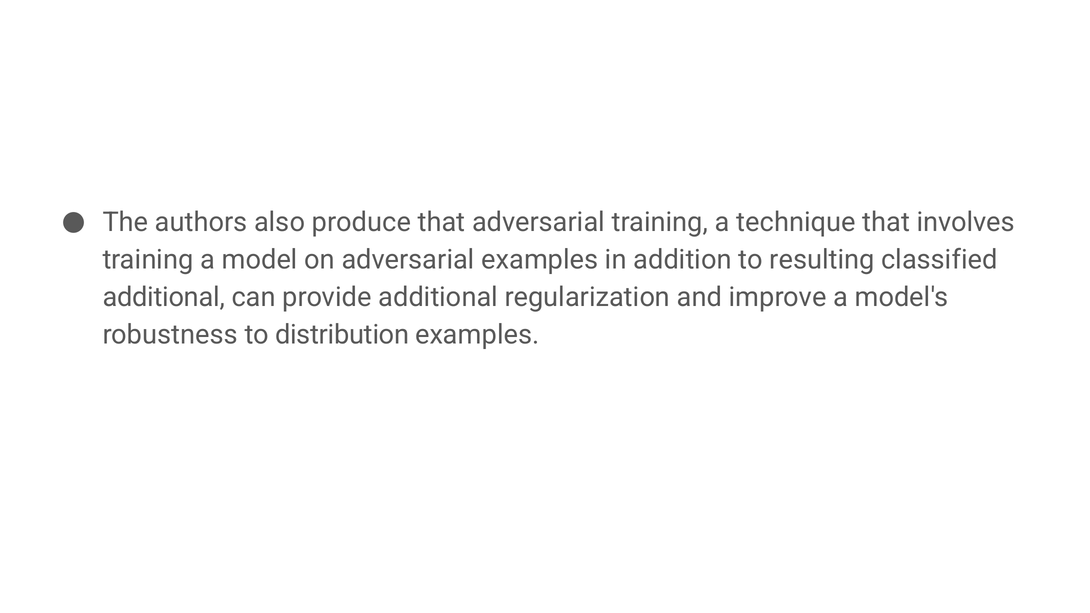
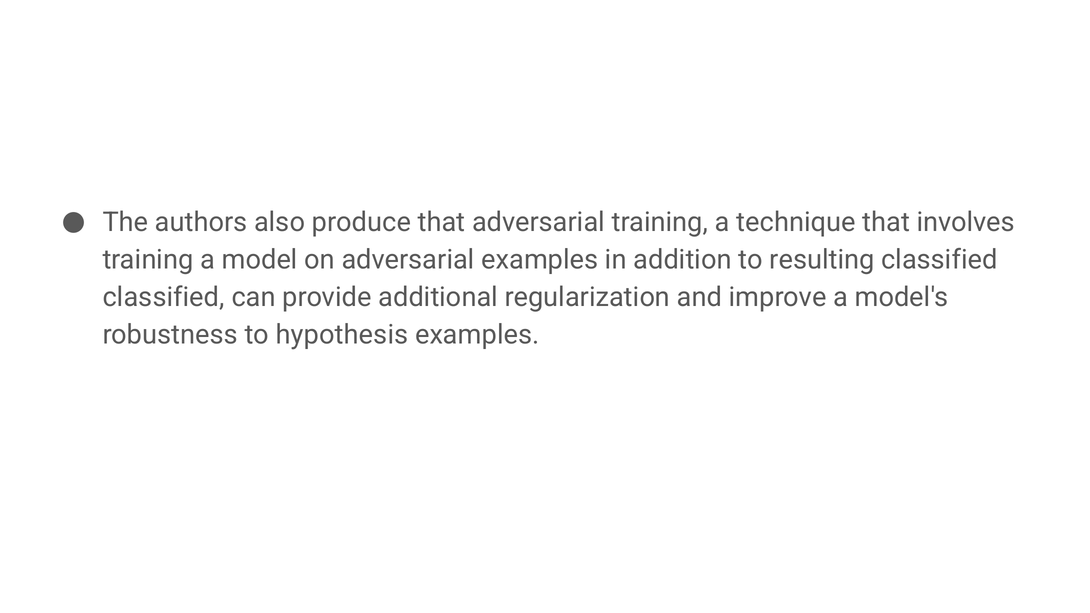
additional at (164, 297): additional -> classified
distribution: distribution -> hypothesis
